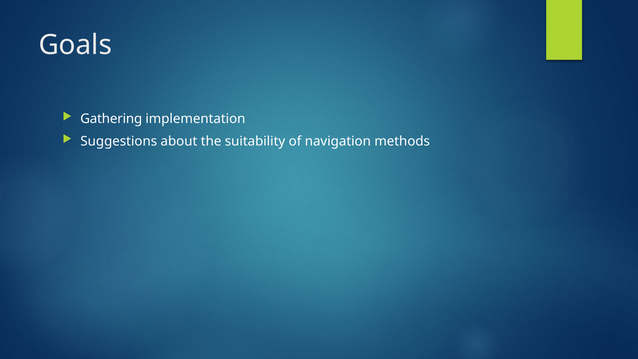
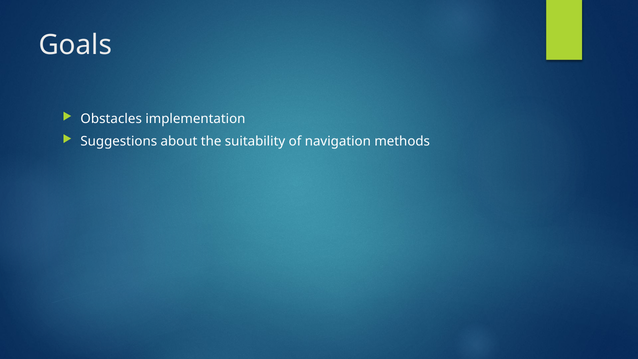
Gathering: Gathering -> Obstacles
